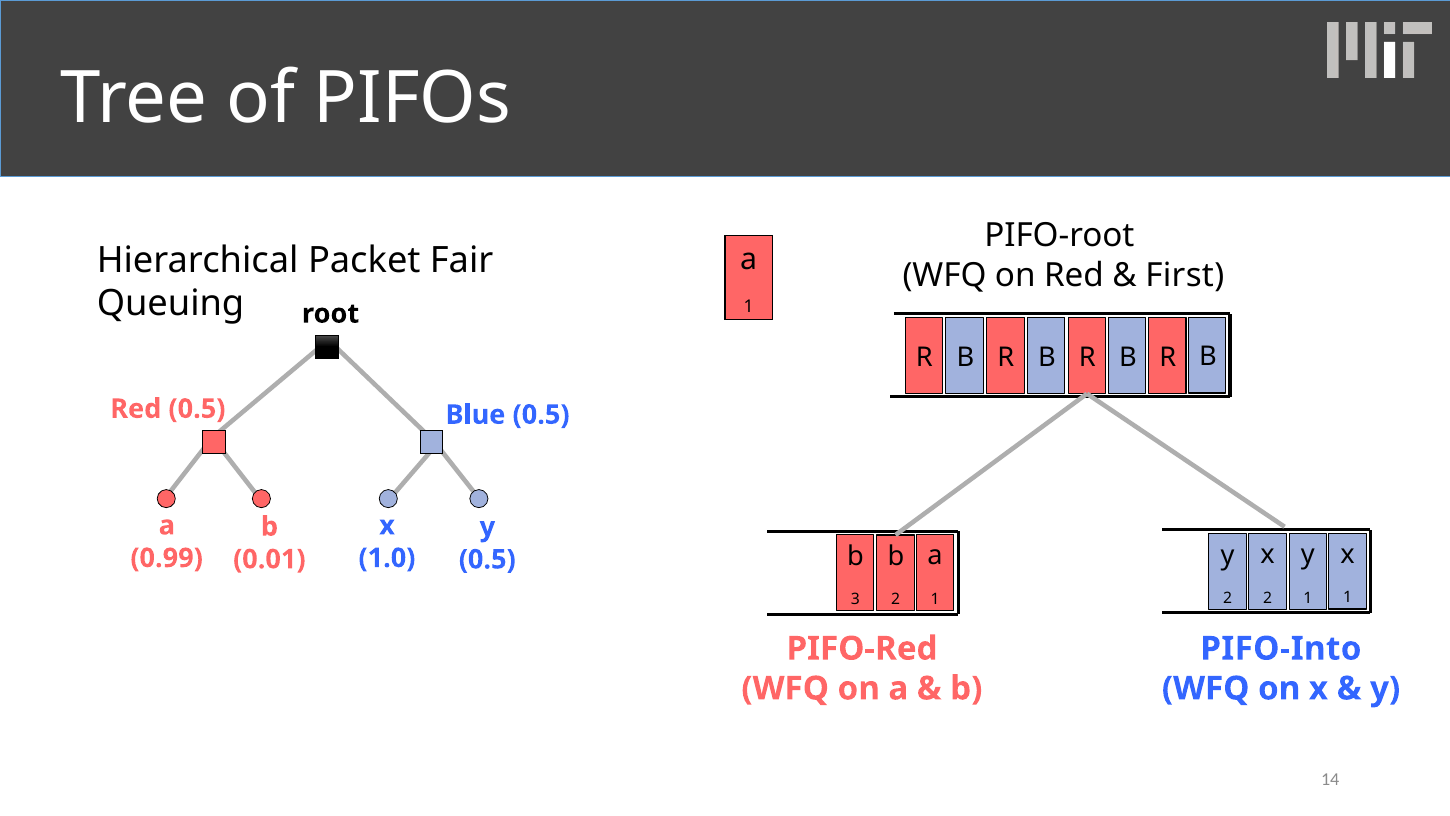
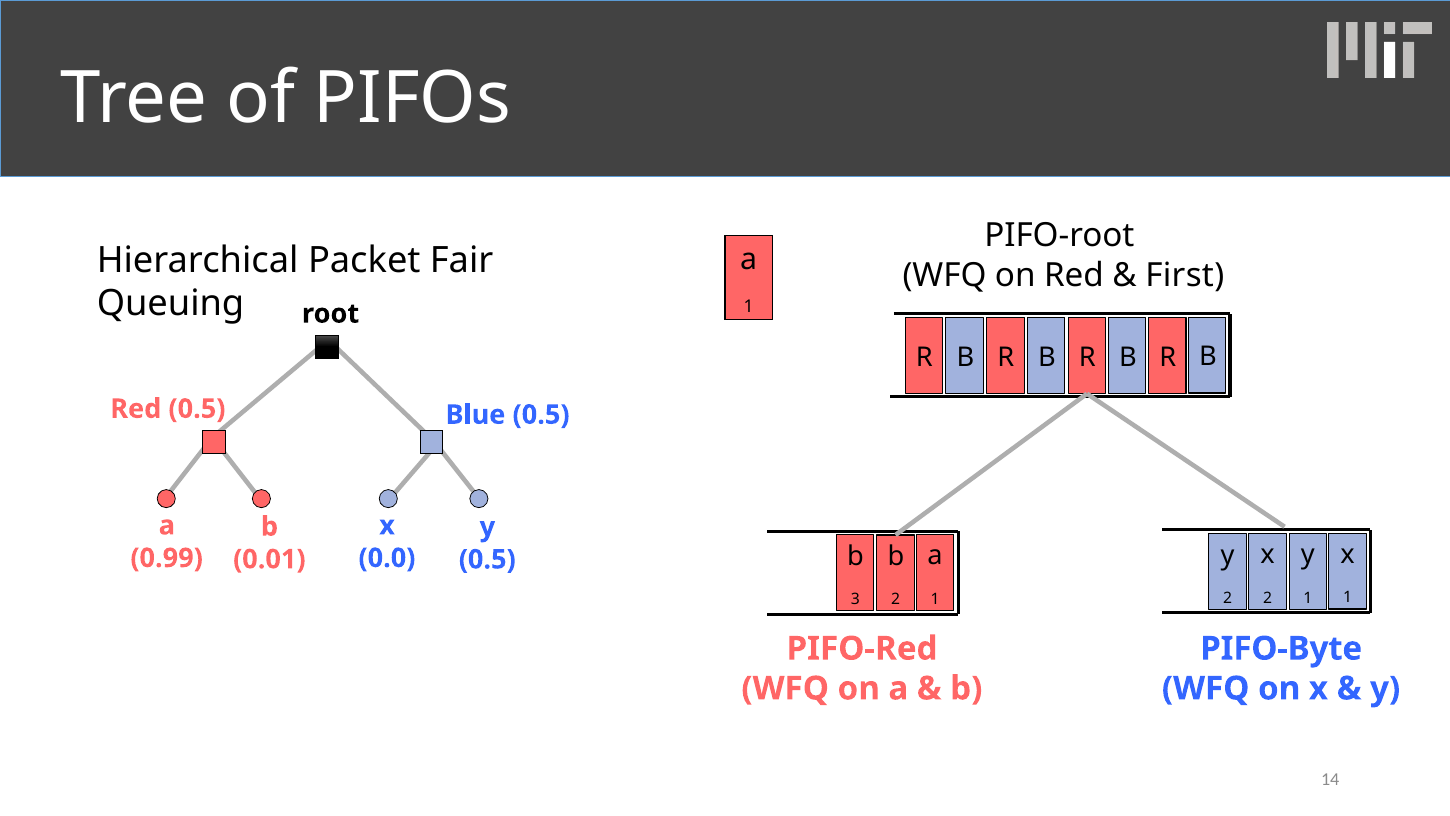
1.0: 1.0 -> 0.0
PIFO-Into: PIFO-Into -> PIFO-Byte
